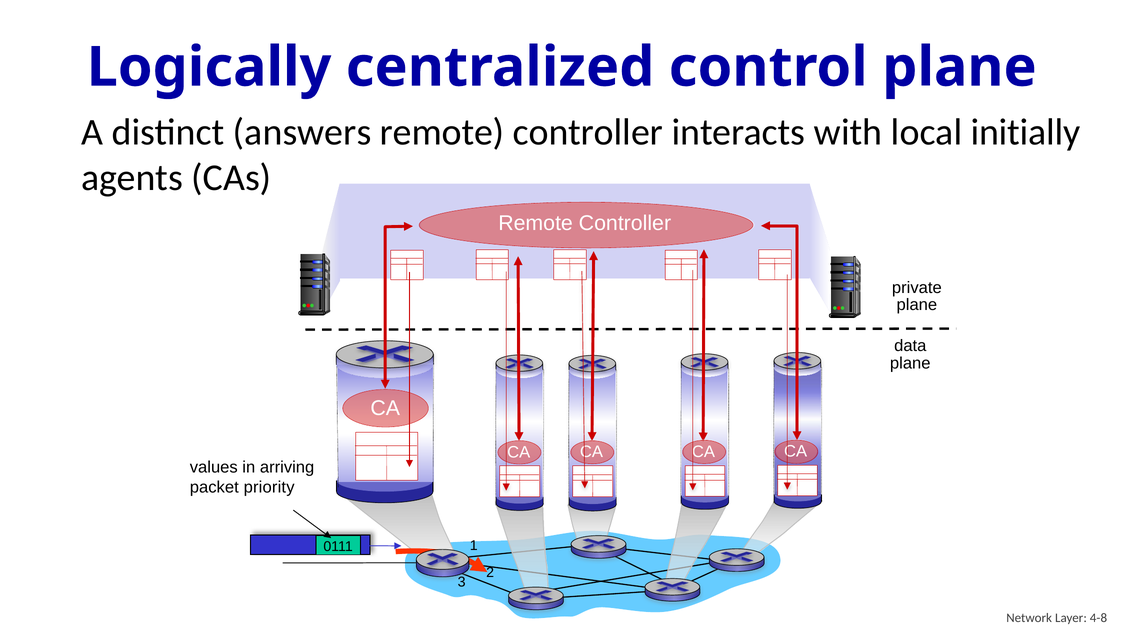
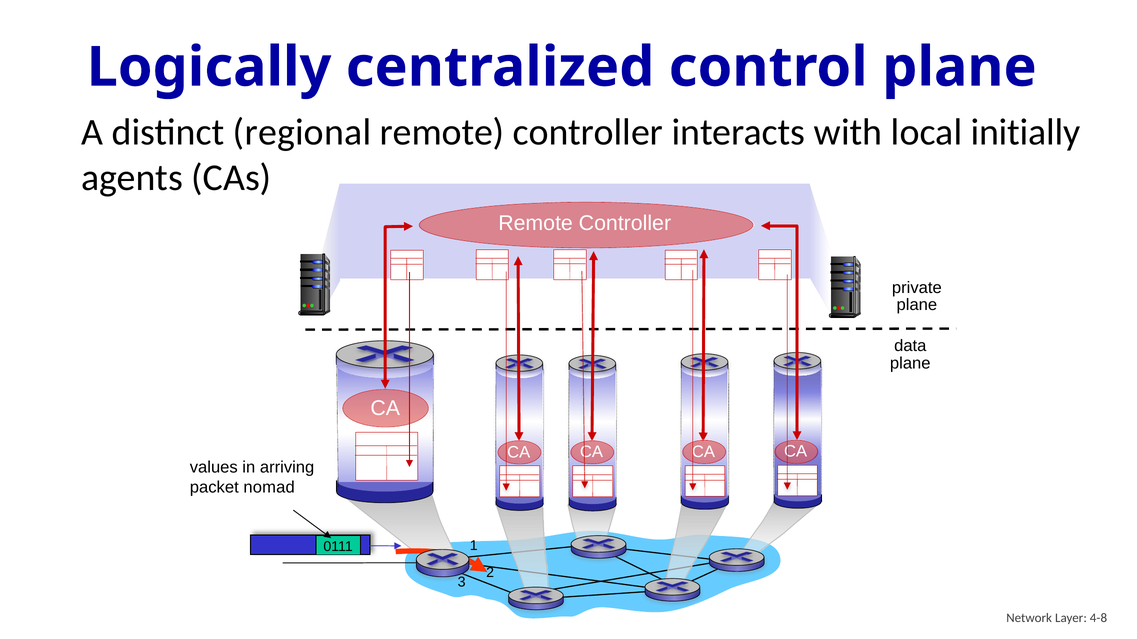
answers: answers -> regional
priority: priority -> nomad
